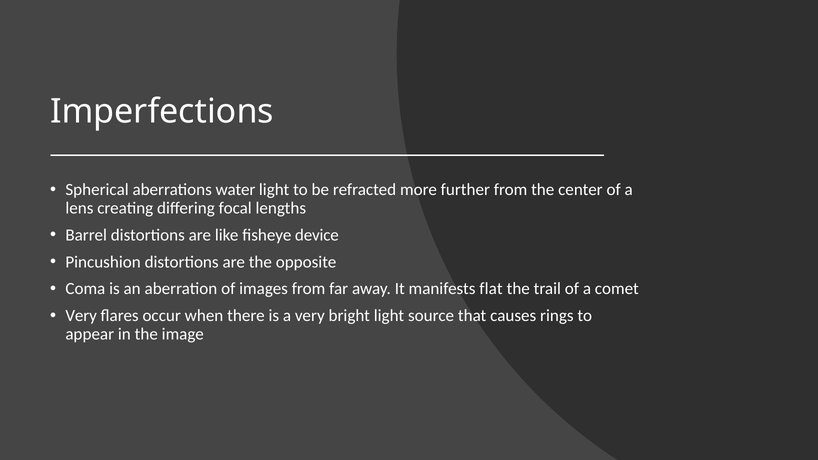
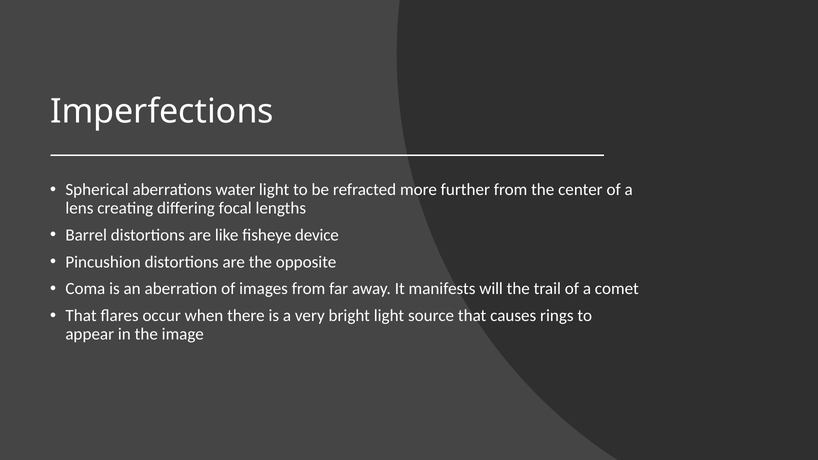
flat: flat -> will
Very at (81, 316): Very -> That
